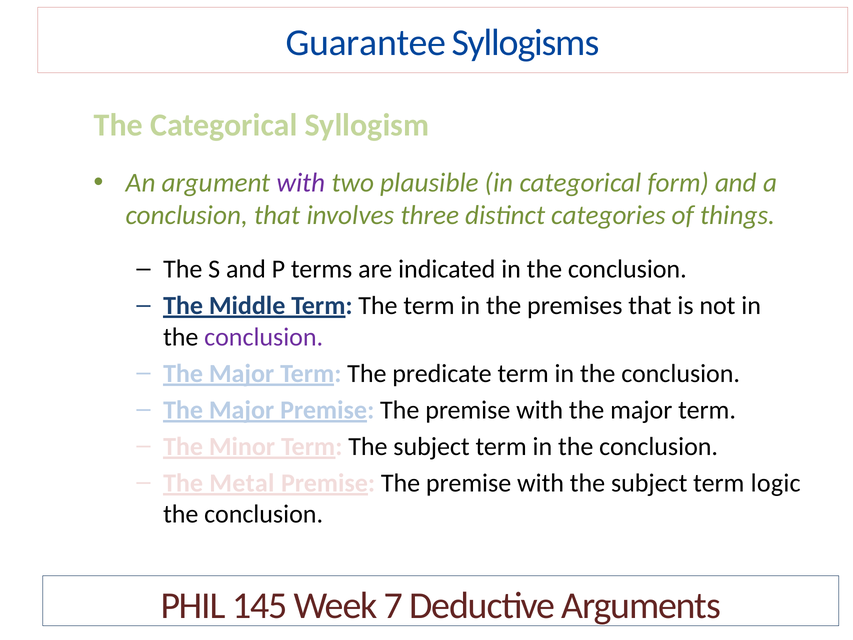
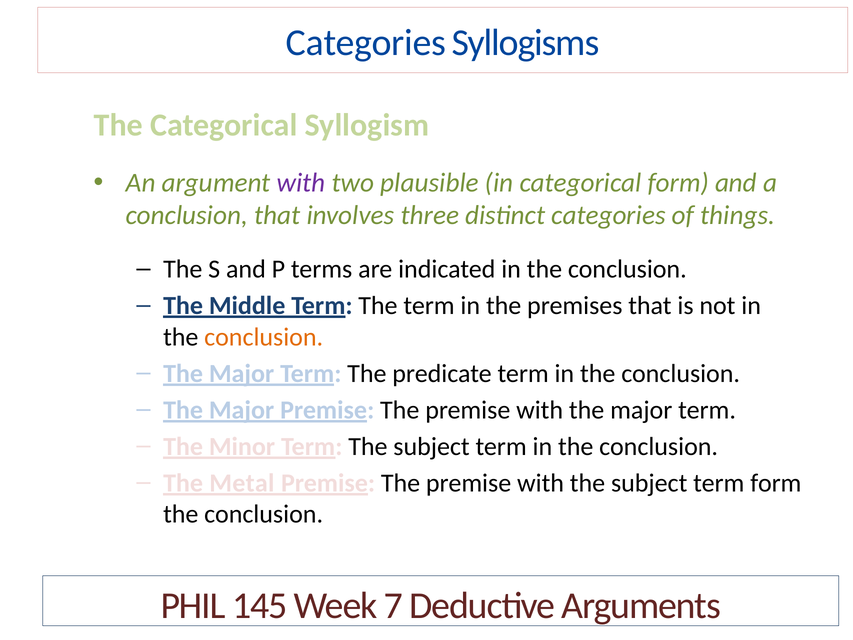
Guarantee at (366, 43): Guarantee -> Categories
conclusion at (264, 337) colour: purple -> orange
term logic: logic -> form
